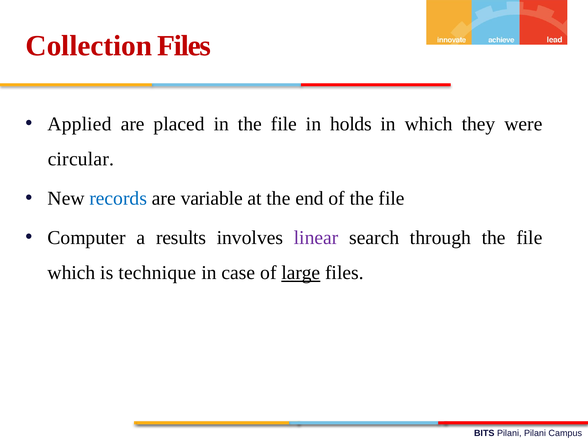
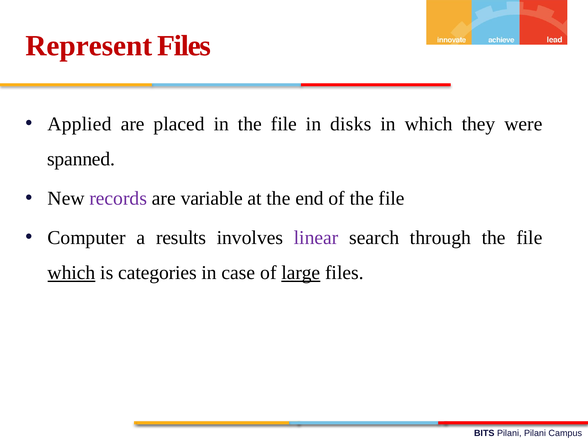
Collection: Collection -> Represent
holds: holds -> disks
circular: circular -> spanned
records colour: blue -> purple
which at (71, 273) underline: none -> present
technique: technique -> categories
